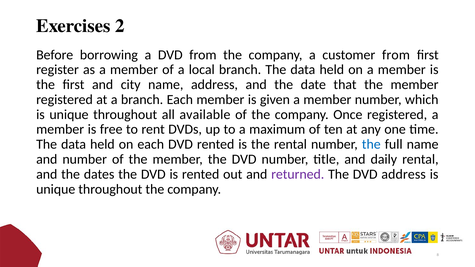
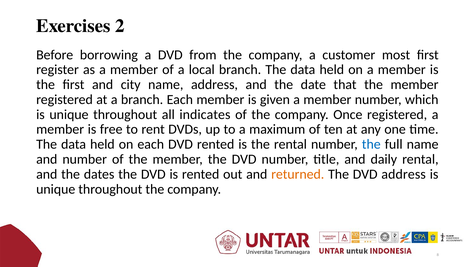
customer from: from -> most
available: available -> indicates
returned colour: purple -> orange
